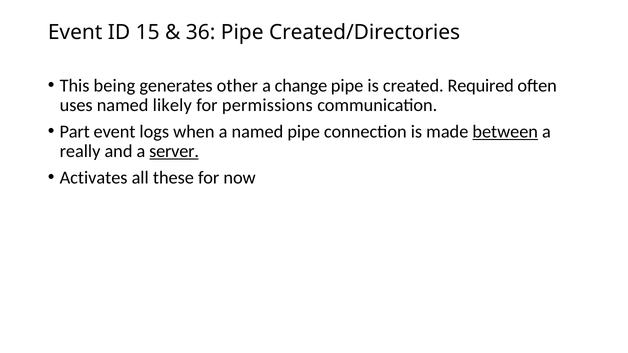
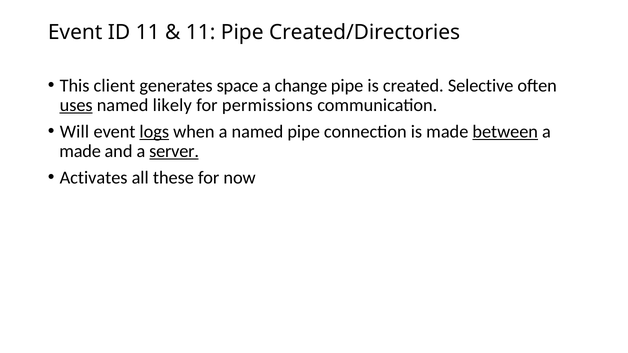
ID 15: 15 -> 11
36 at (201, 32): 36 -> 11
being: being -> client
other: other -> space
Required: Required -> Selective
uses underline: none -> present
Part: Part -> Will
logs underline: none -> present
really at (80, 151): really -> made
